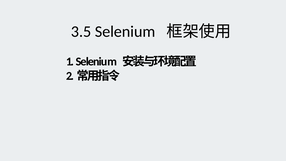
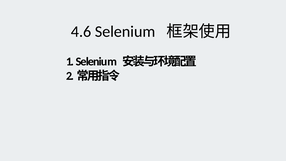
3.5: 3.5 -> 4.6
